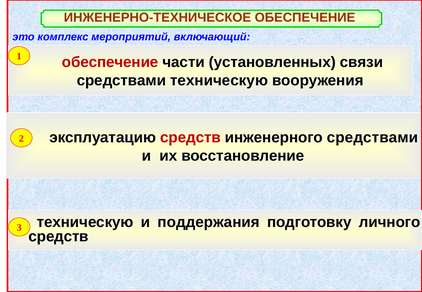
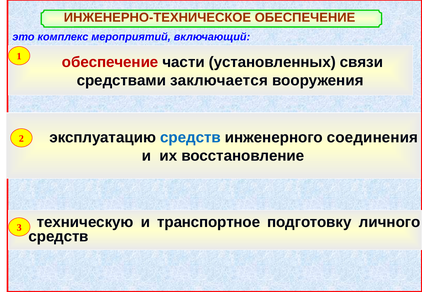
средствами техническую: техническую -> заключается
средств at (190, 138) colour: red -> blue
инженерного средствами: средствами -> соединения
поддержания: поддержания -> транспортное
